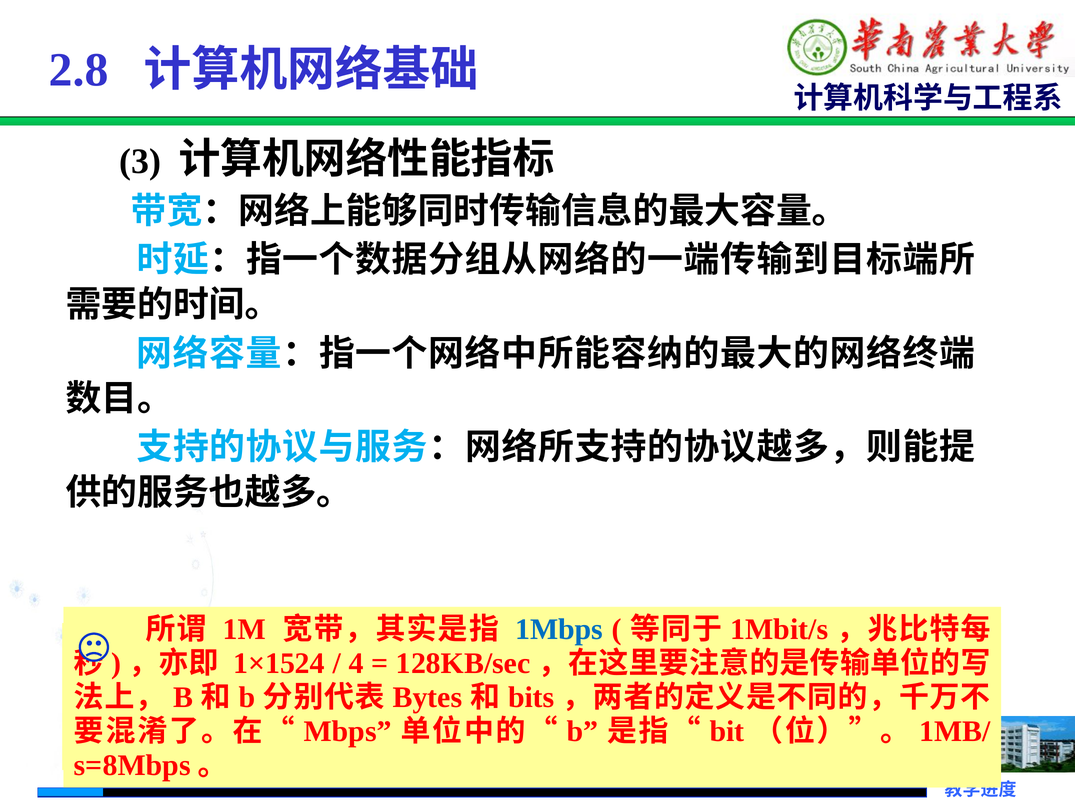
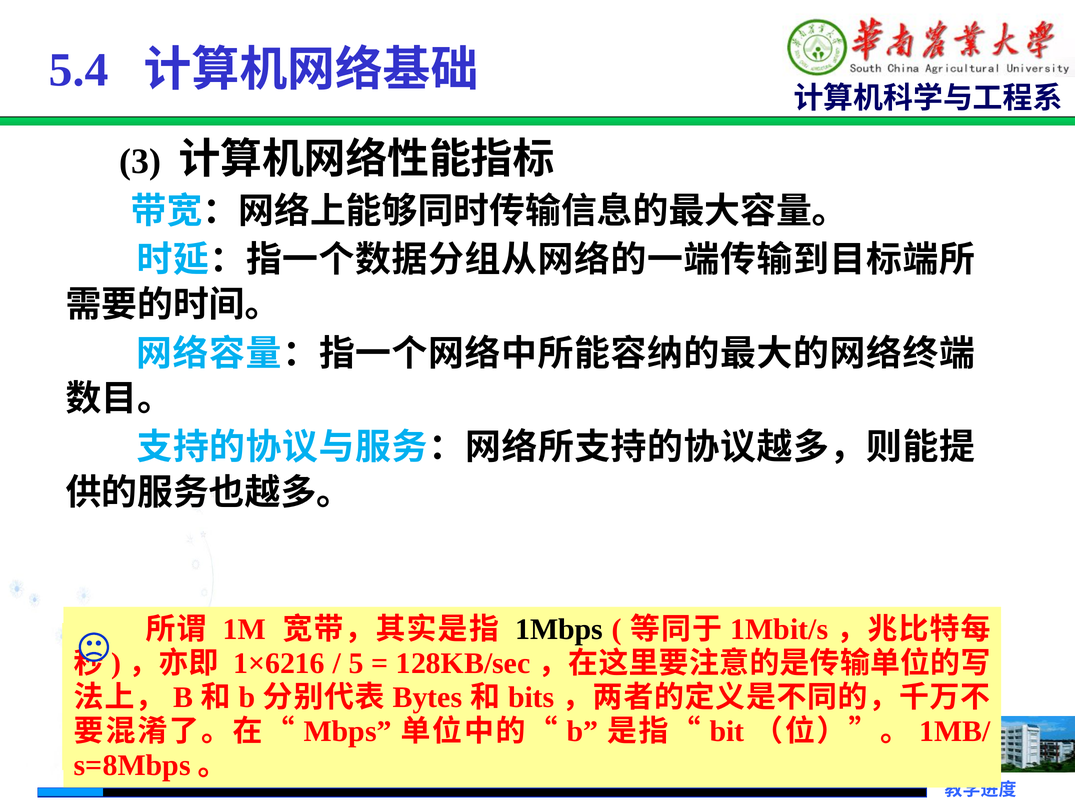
2.8: 2.8 -> 5.4
1Mbps colour: blue -> black
1×1524: 1×1524 -> 1×6216
4: 4 -> 5
